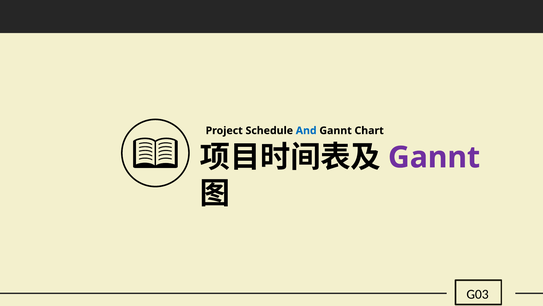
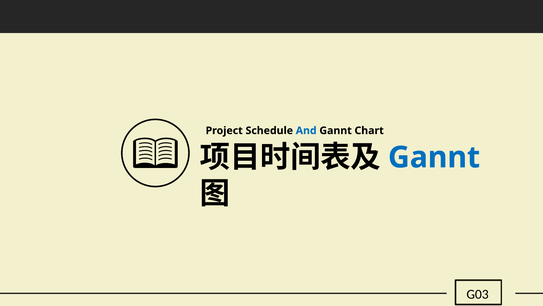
Gannt at (434, 157) colour: purple -> blue
